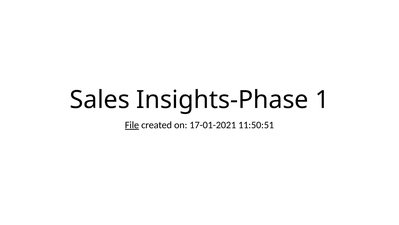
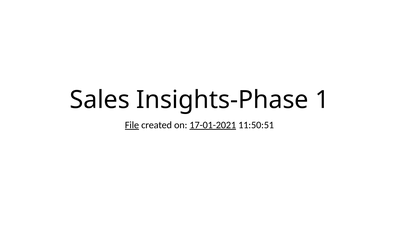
17-01-2021 underline: none -> present
